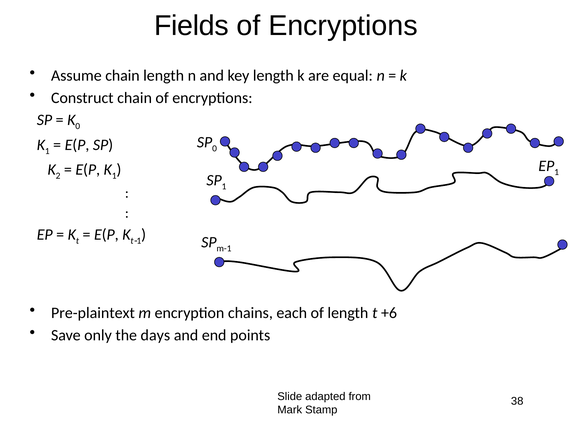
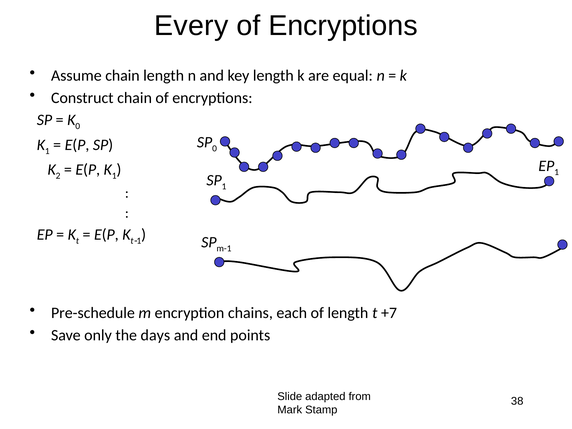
Fields: Fields -> Every
Pre-plaintext: Pre-plaintext -> Pre-schedule
+6: +6 -> +7
